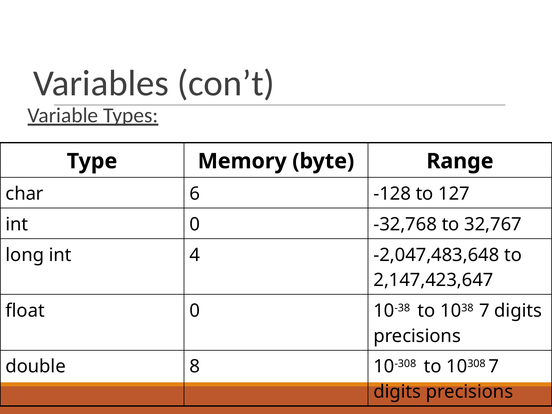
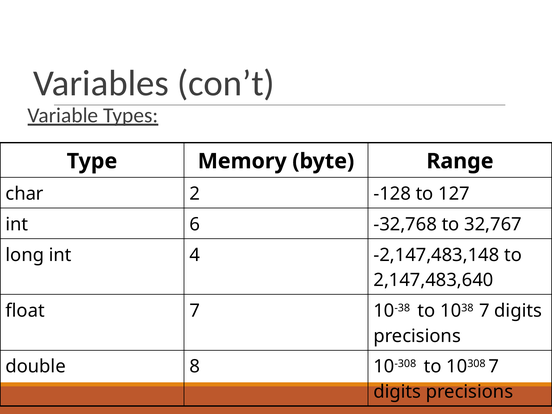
6: 6 -> 2
int 0: 0 -> 6
-2,047,483,648: -2,047,483,648 -> -2,147,483,148
2,147,423,647: 2,147,423,647 -> 2,147,483,640
float 0: 0 -> 7
